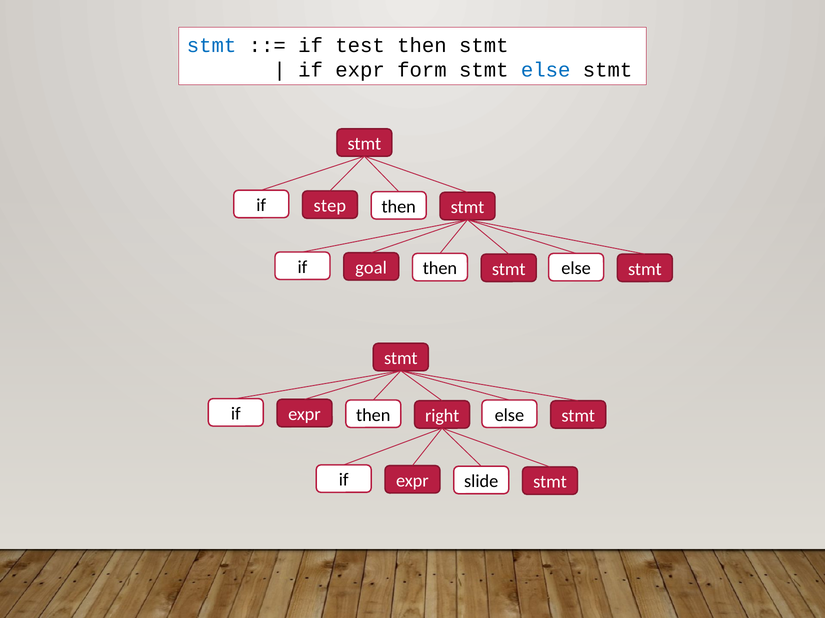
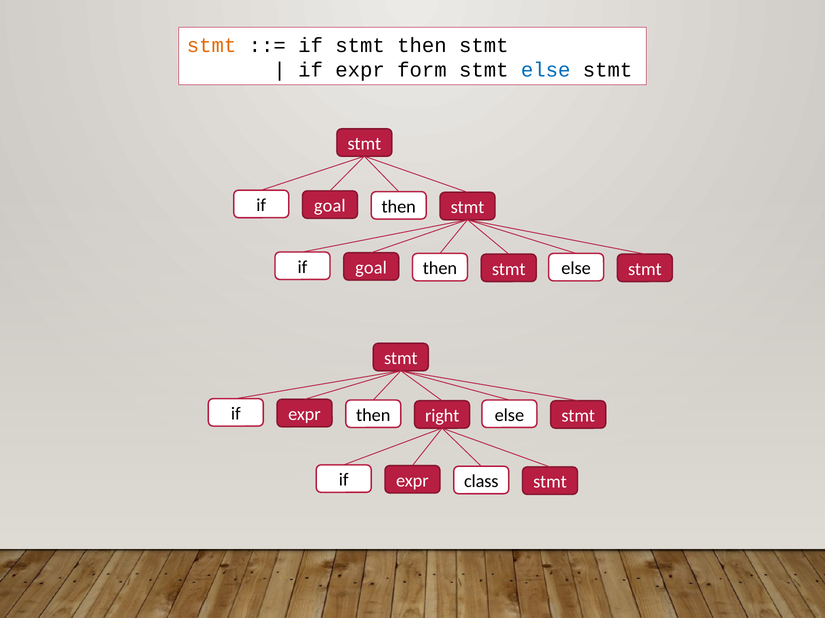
stmt at (212, 45) colour: blue -> orange
if test: test -> stmt
step at (330, 206): step -> goal
slide: slide -> class
